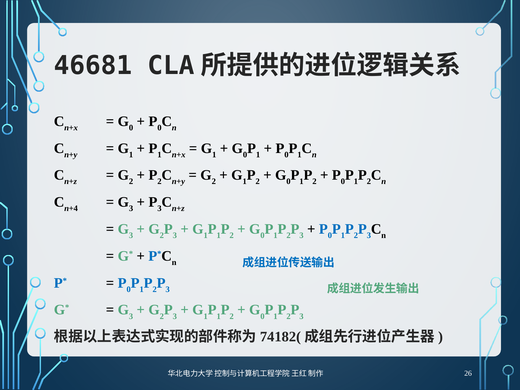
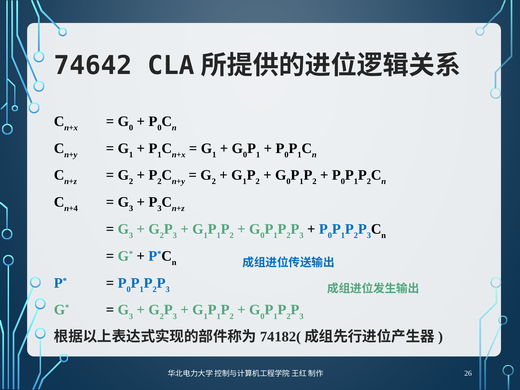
46681: 46681 -> 74642
